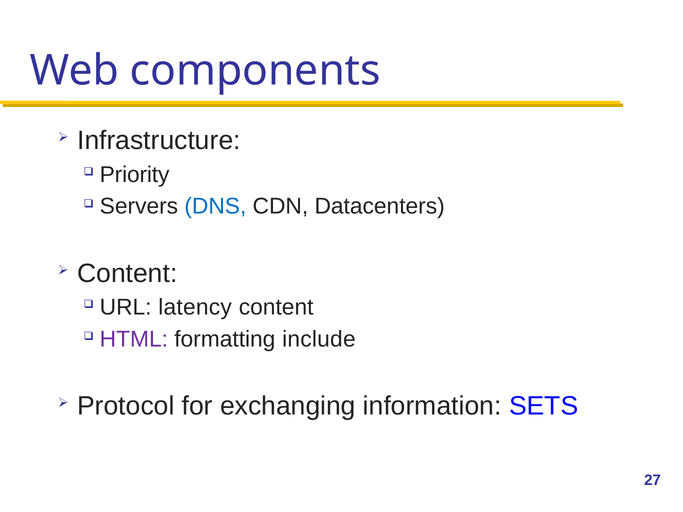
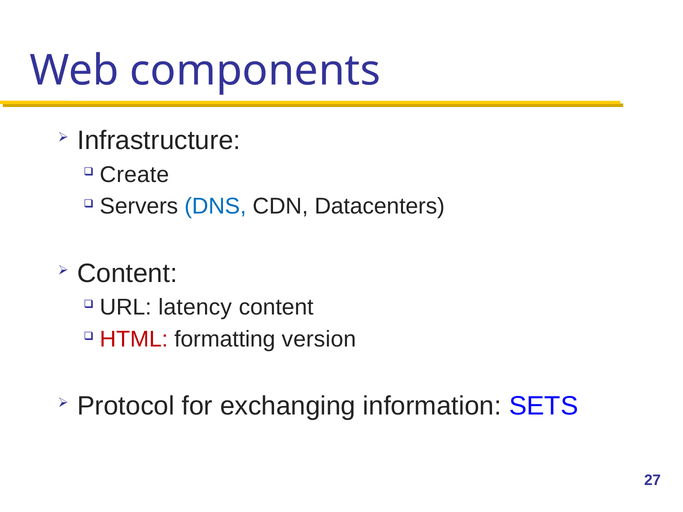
Priority: Priority -> Create
HTML colour: purple -> red
include: include -> version
